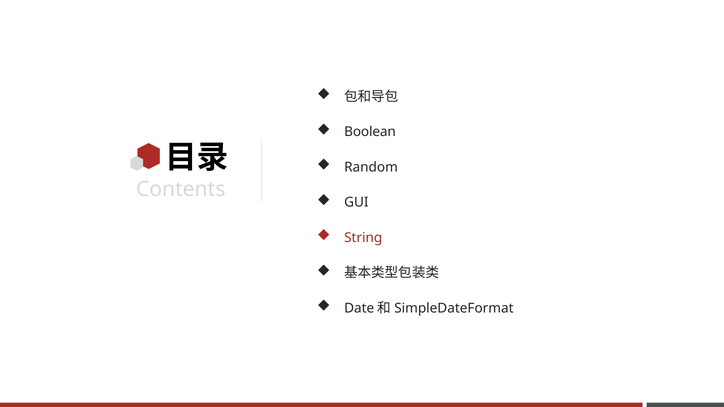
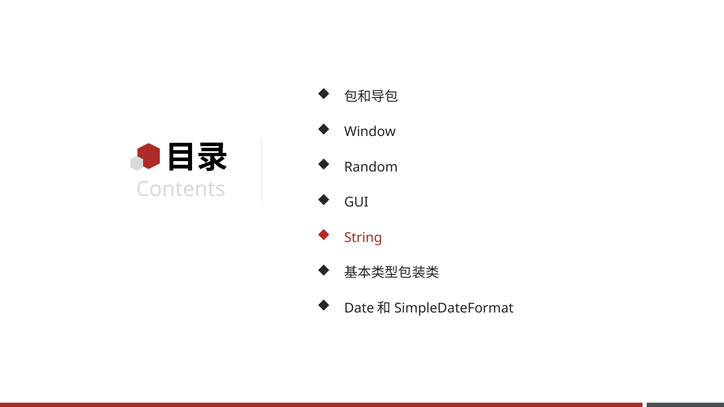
Boolean: Boolean -> Window
